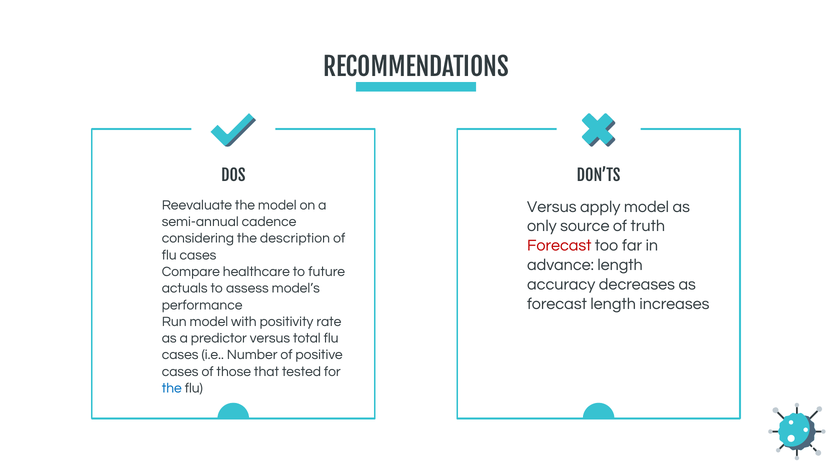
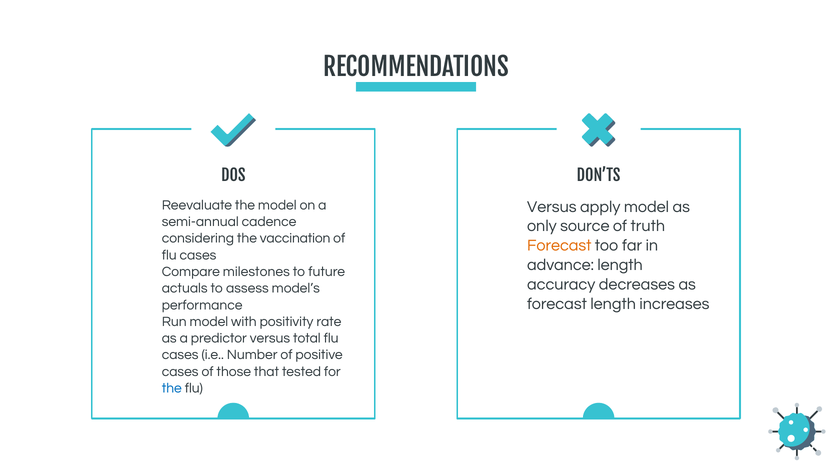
description: description -> vaccination
Forecast at (559, 246) colour: red -> orange
healthcare: healthcare -> milestones
